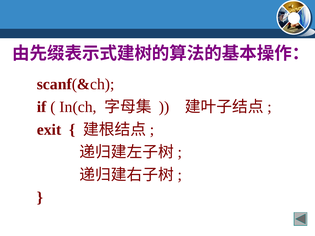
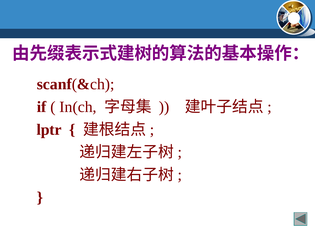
exit: exit -> lptr
